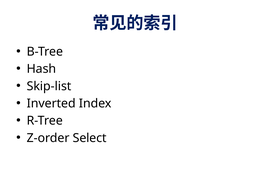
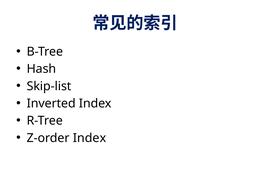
Z-order Select: Select -> Index
